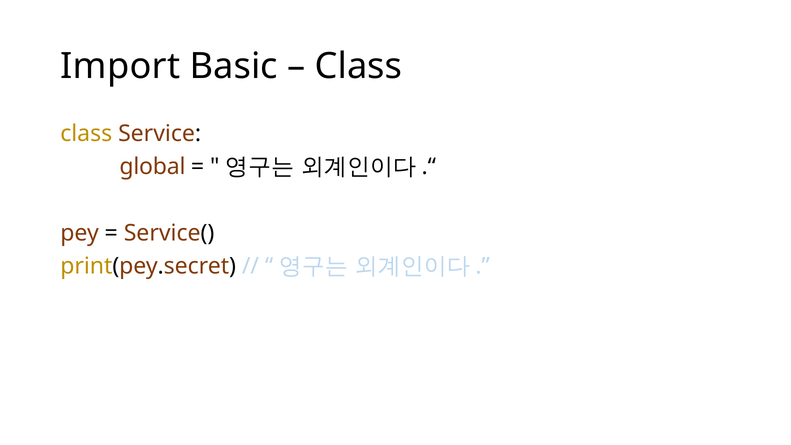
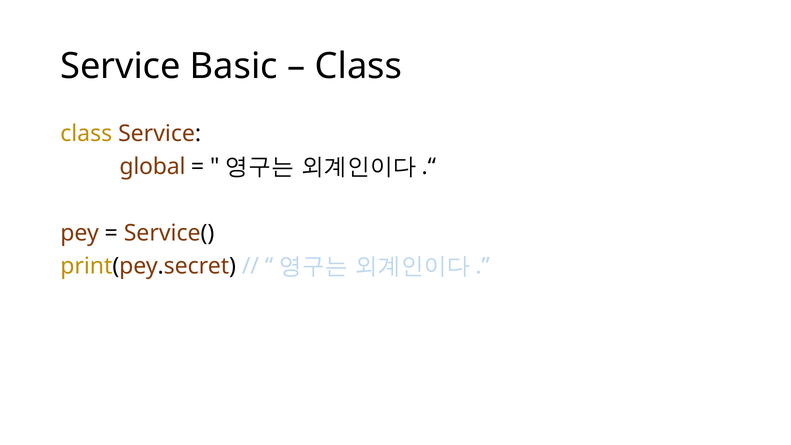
Import at (120, 66): Import -> Service
